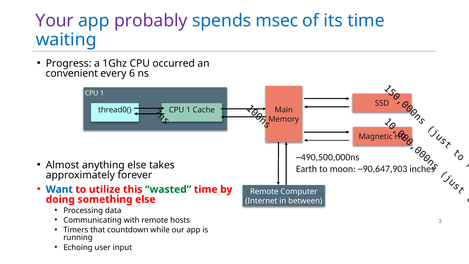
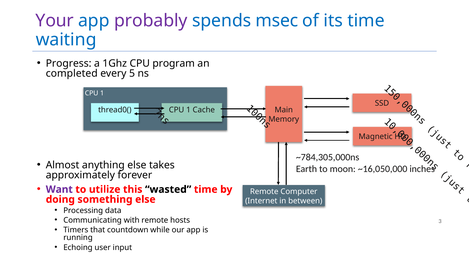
occurred: occurred -> program
convenient: convenient -> completed
every 6: 6 -> 5
~490,500,000ns: ~490,500,000ns -> ~784,305,000ns
~90,647,903: ~90,647,903 -> ~16,050,000
Want colour: blue -> purple
wasted colour: green -> black
